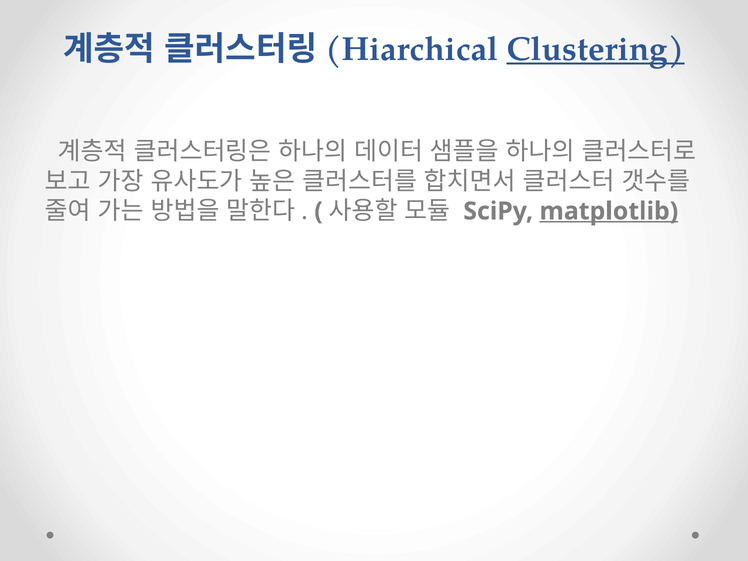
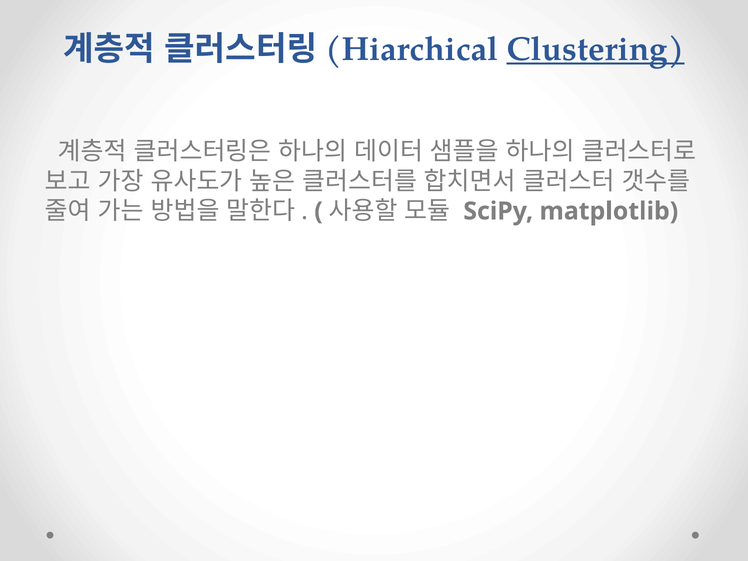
matplotlib underline: present -> none
